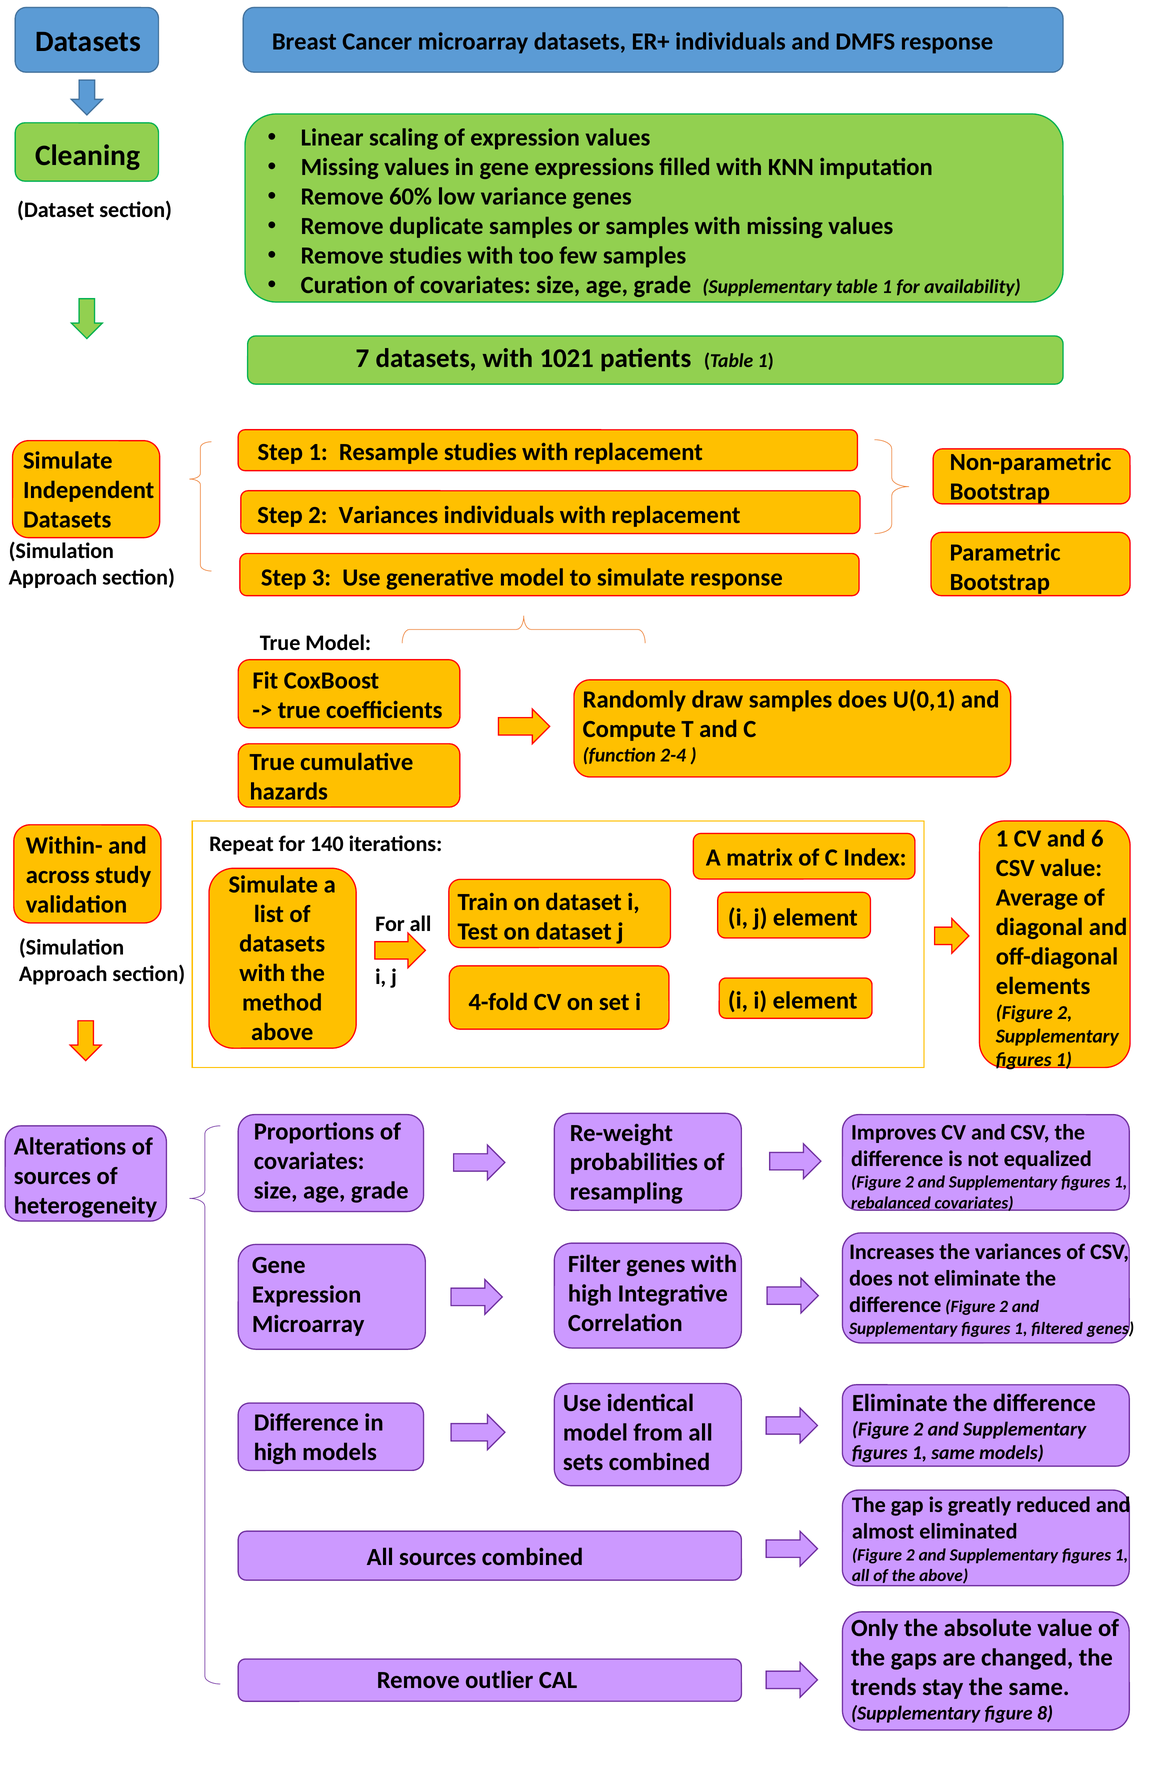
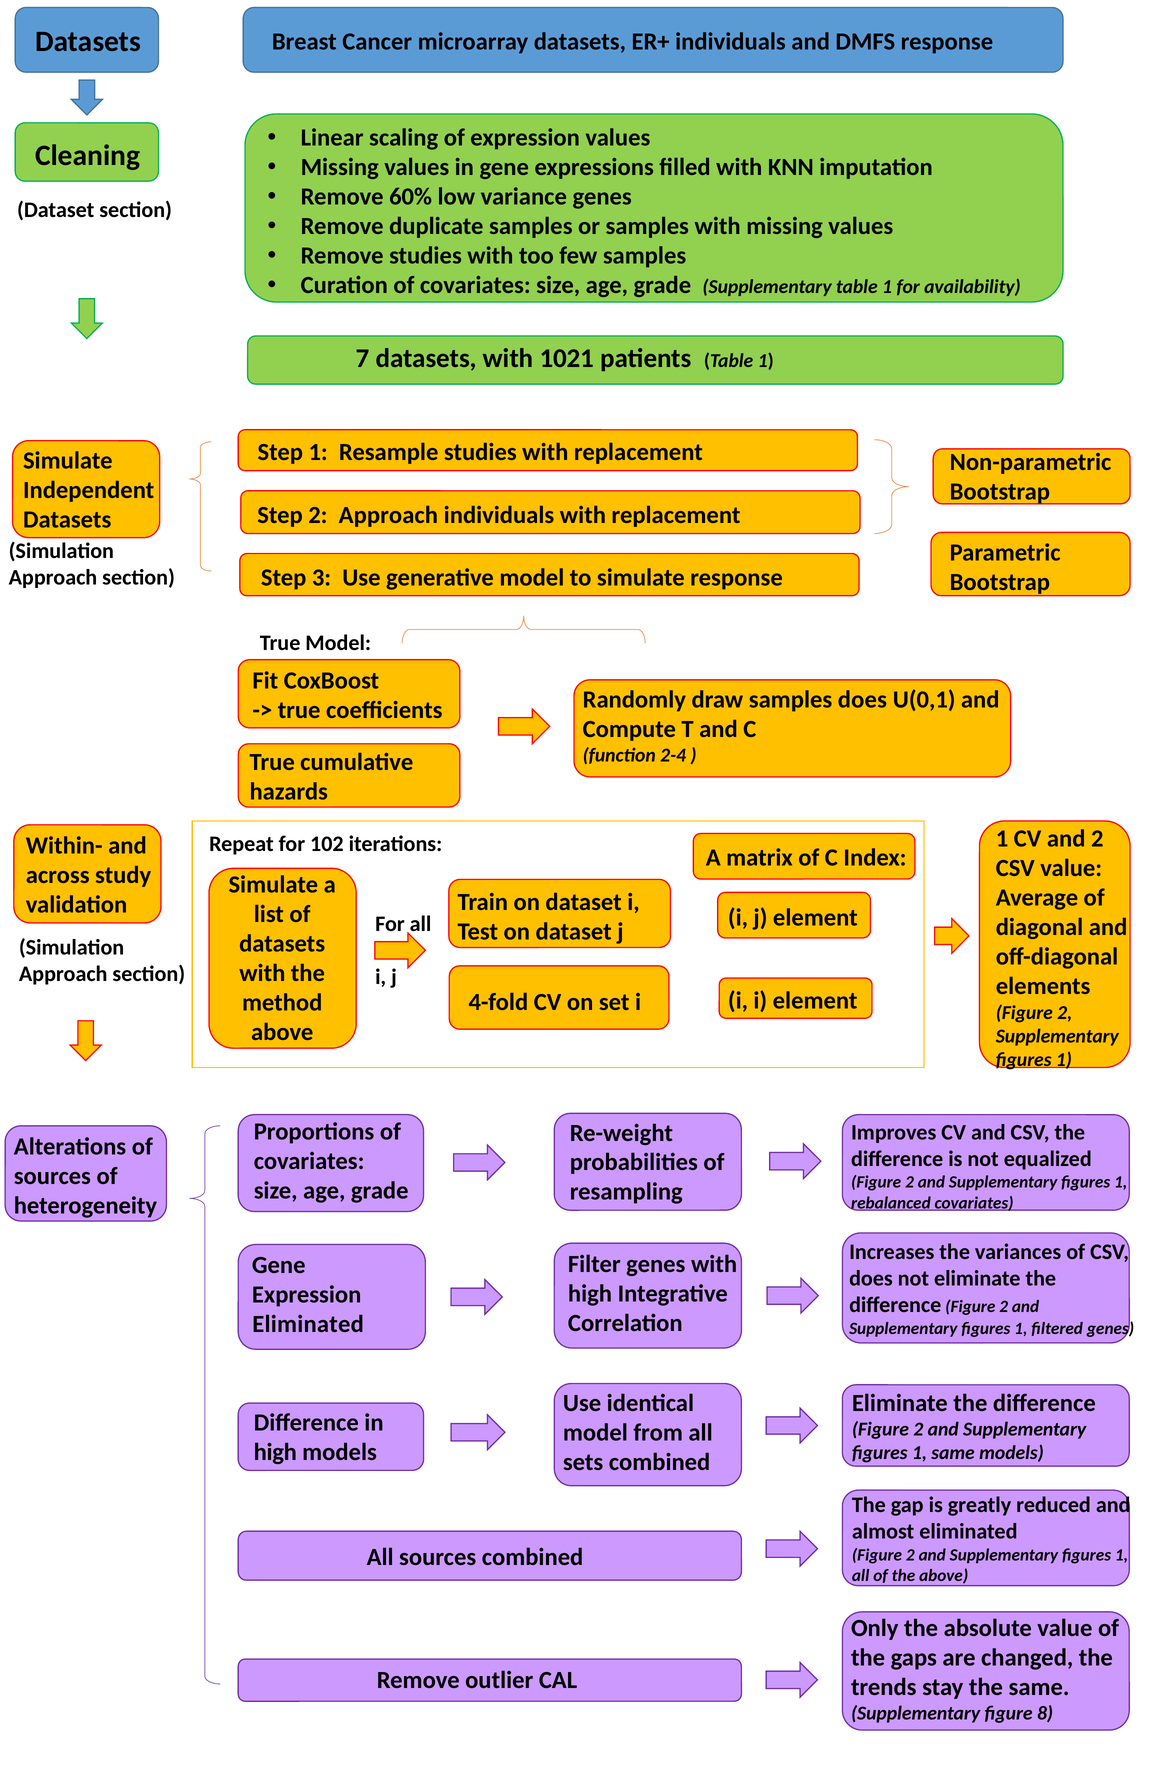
2 Variances: Variances -> Approach
and 6: 6 -> 2
140: 140 -> 102
Microarray at (308, 1324): Microarray -> Eliminated
